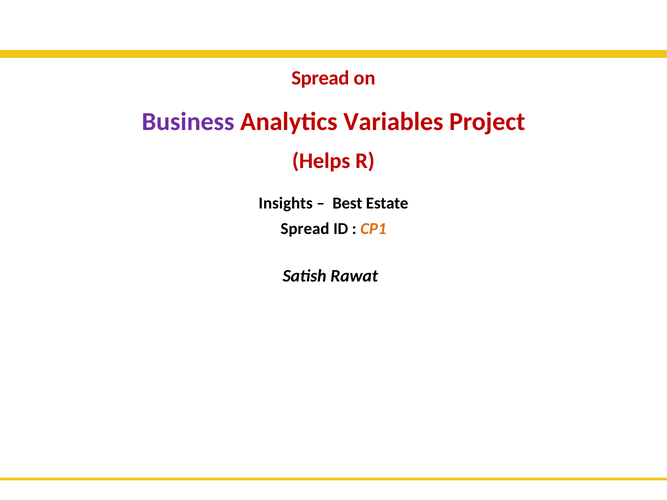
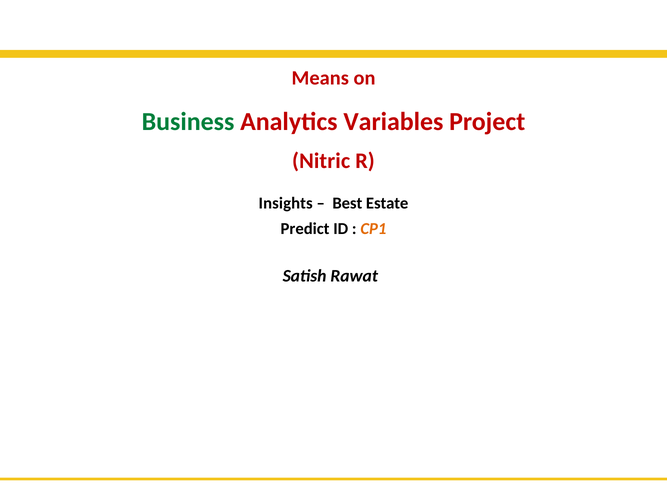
Spread at (320, 78): Spread -> Means
Business colour: purple -> green
Helps: Helps -> Nitric
Spread at (305, 229): Spread -> Predict
